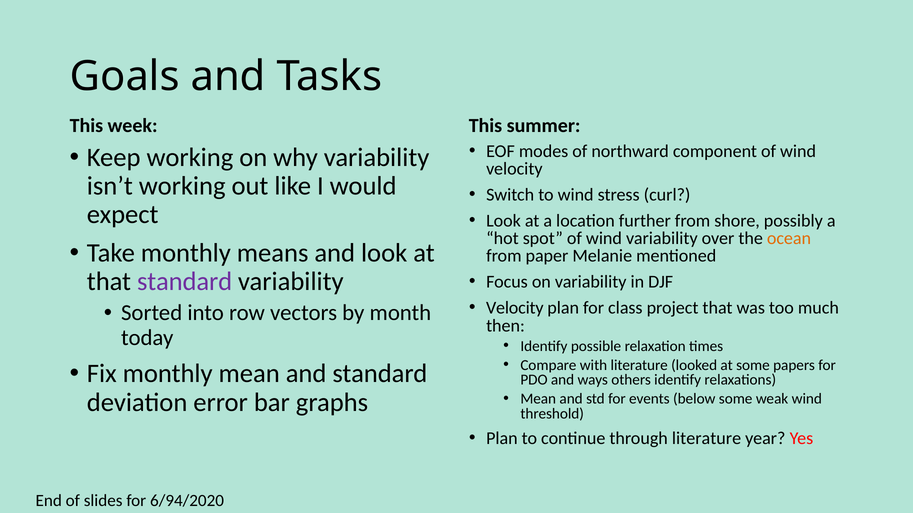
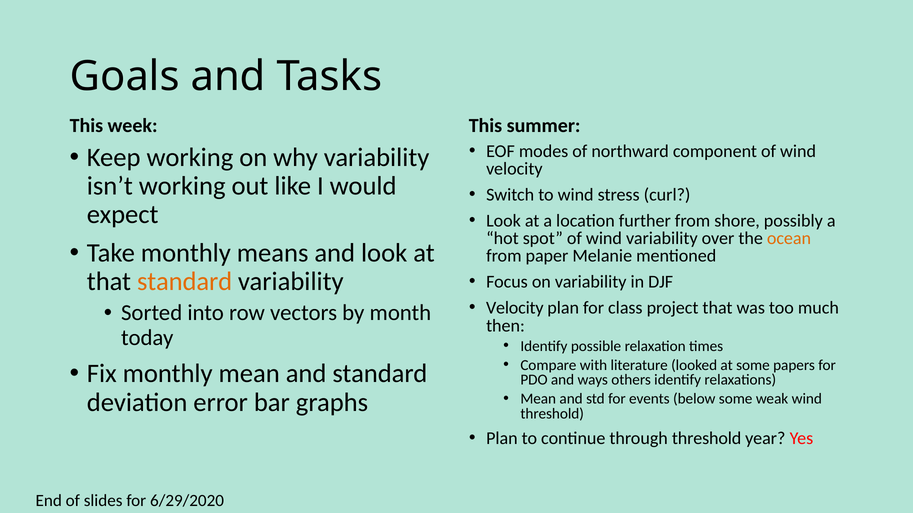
standard at (185, 282) colour: purple -> orange
through literature: literature -> threshold
6/94/2020: 6/94/2020 -> 6/29/2020
